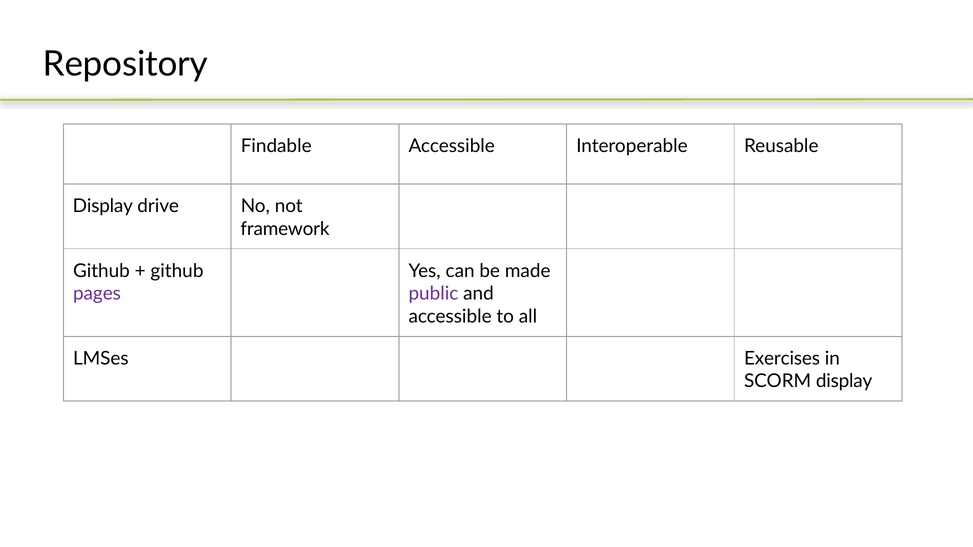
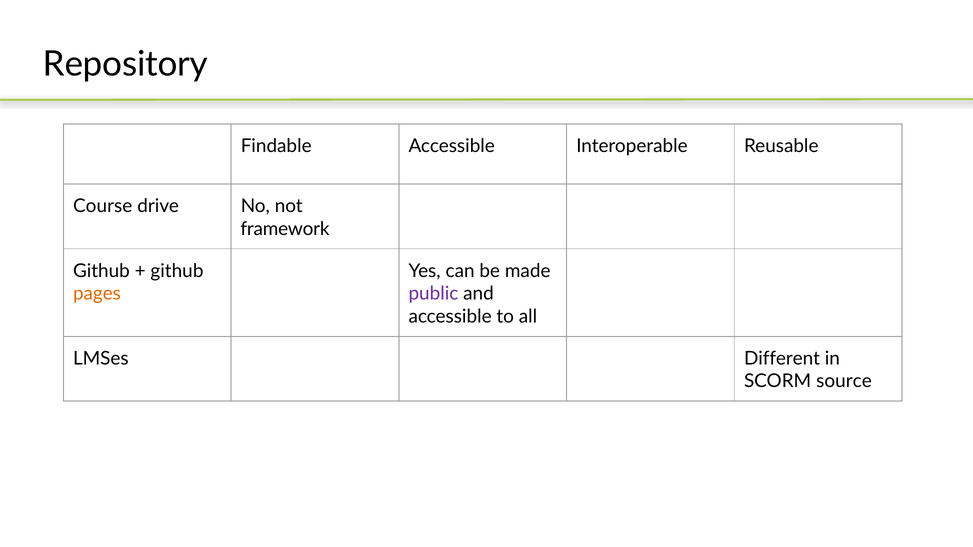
Display at (103, 206): Display -> Course
pages colour: purple -> orange
Exercises: Exercises -> Different
SCORM display: display -> source
